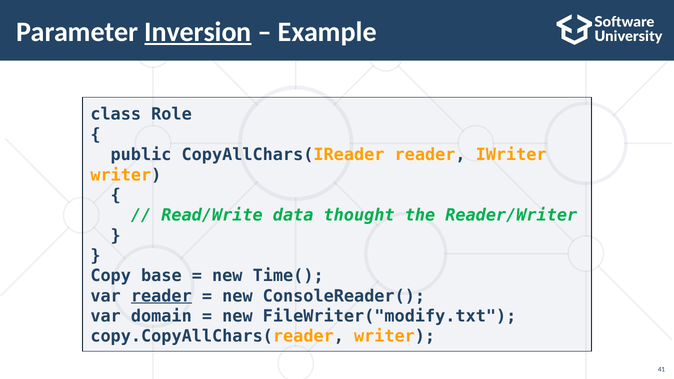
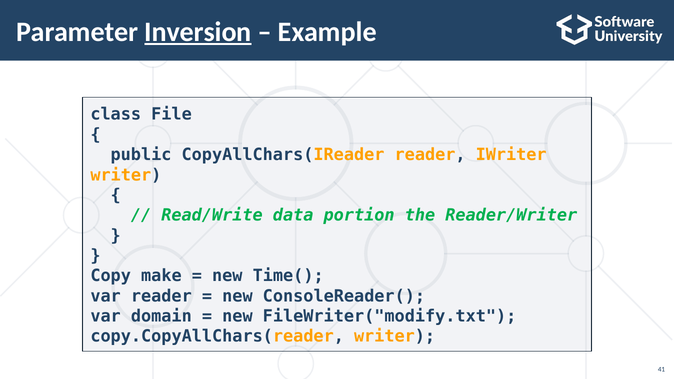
Role: Role -> File
thought: thought -> portion
base: base -> make
reader at (161, 296) underline: present -> none
